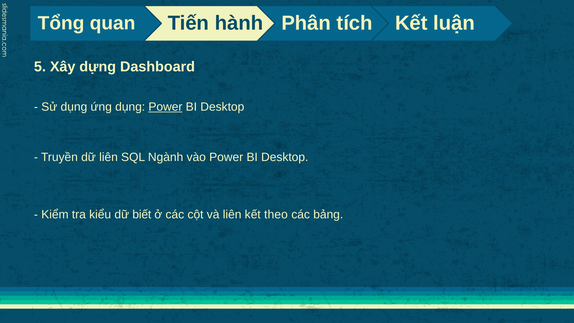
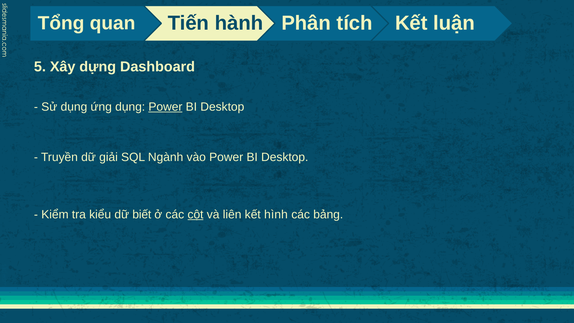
dữ liên: liên -> giải
cột underline: none -> present
theo: theo -> hình
